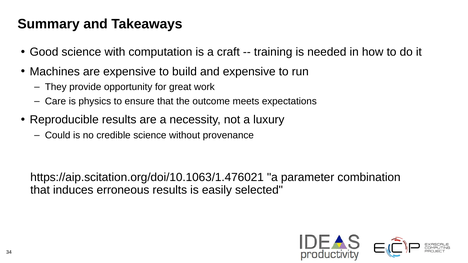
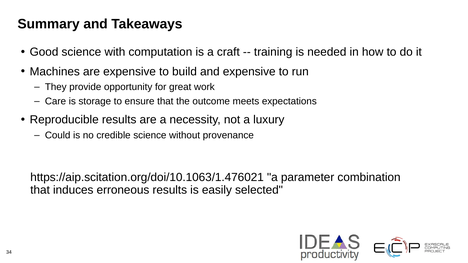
physics: physics -> storage
